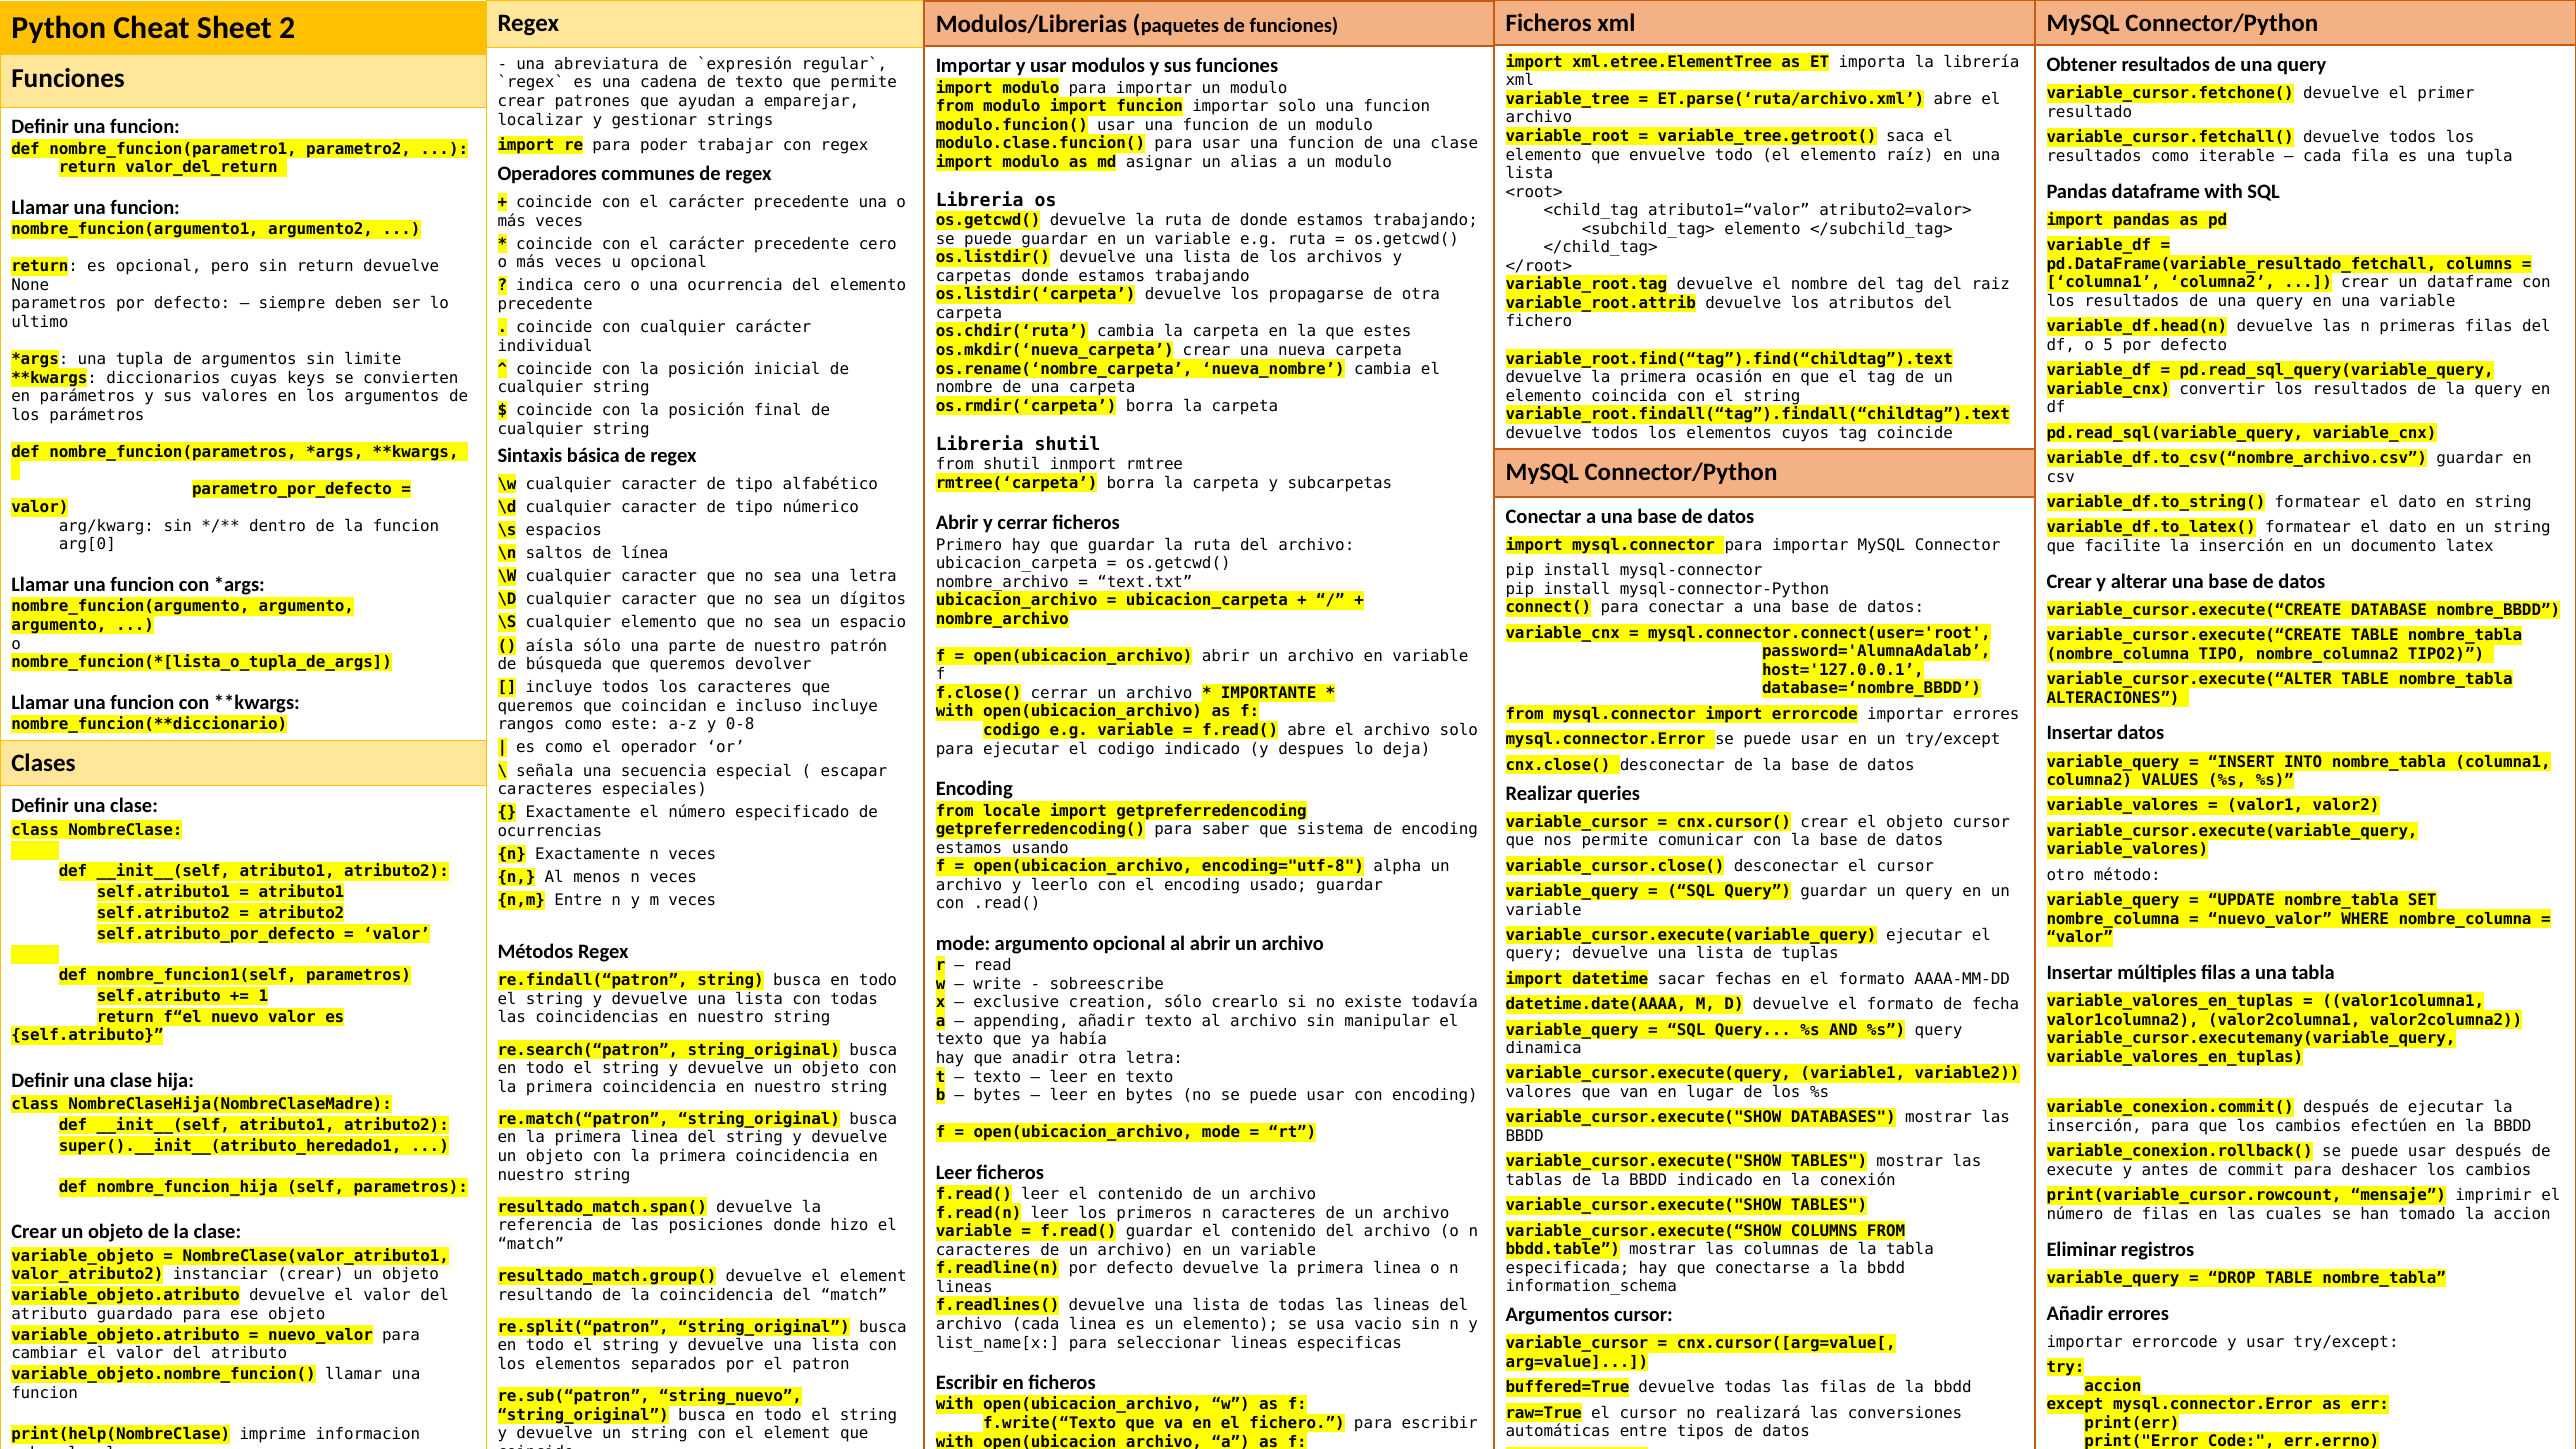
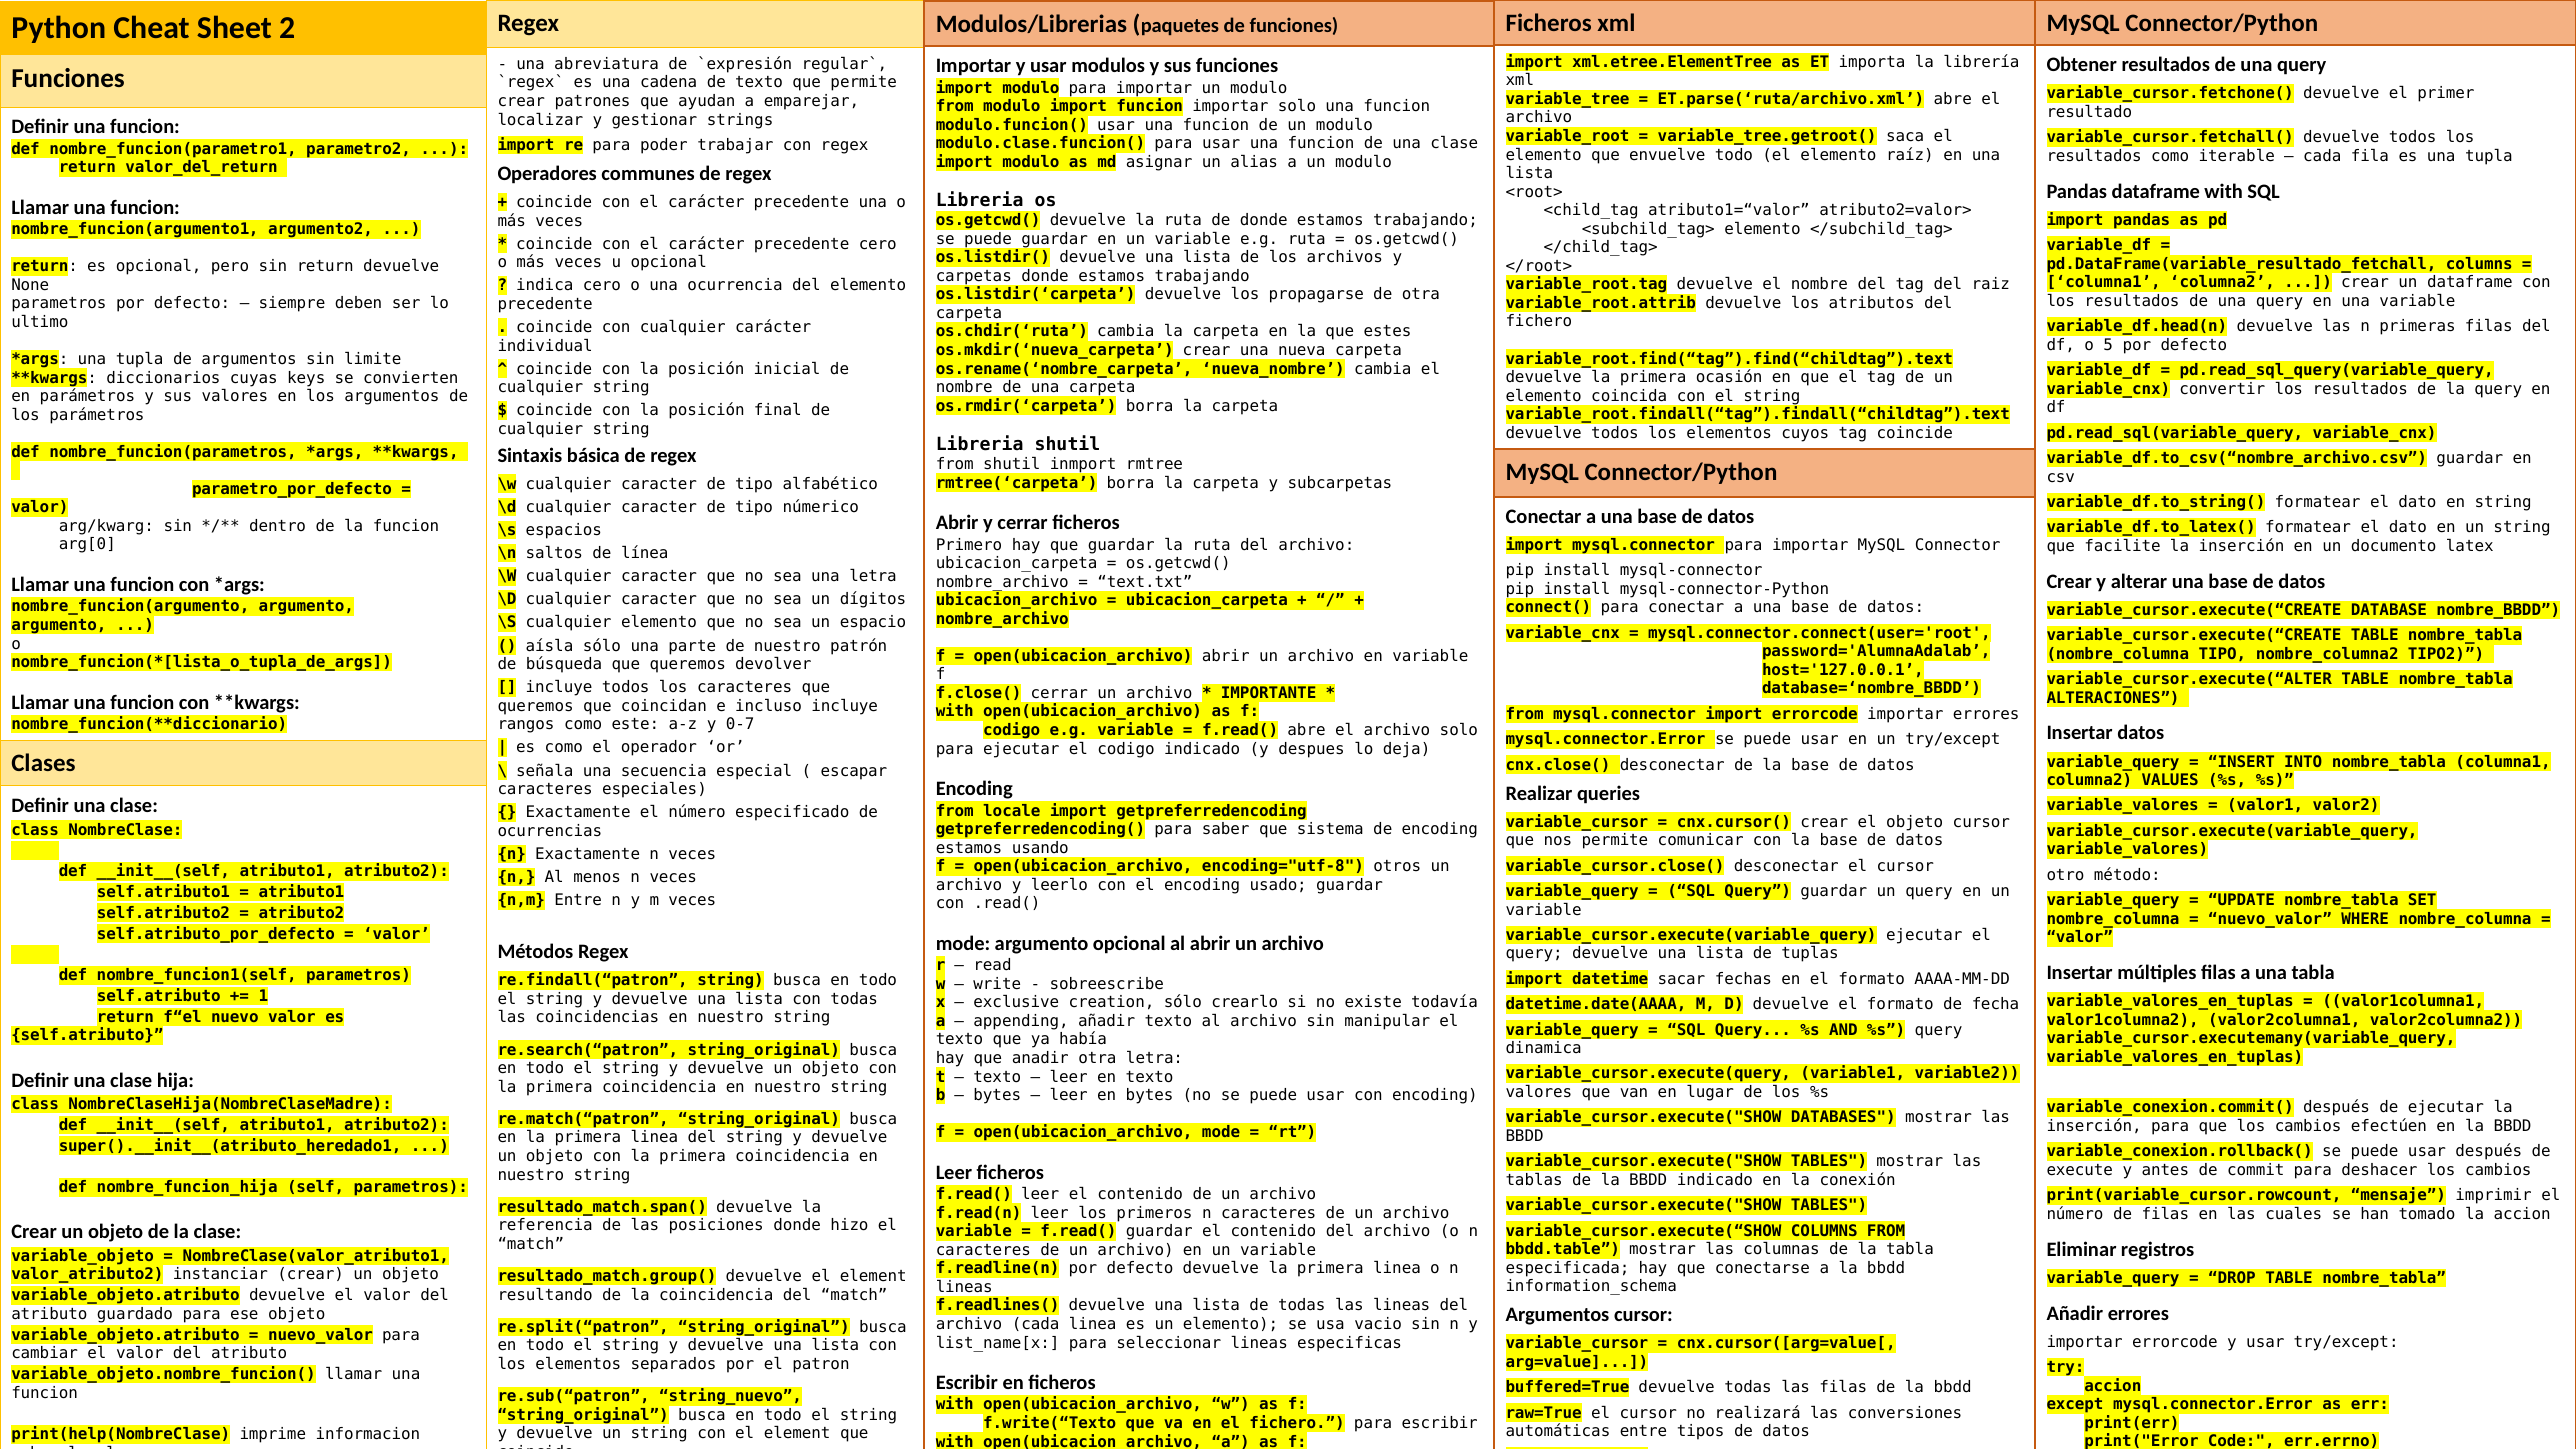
0-8: 0-8 -> 0-7
alpha: alpha -> otros
